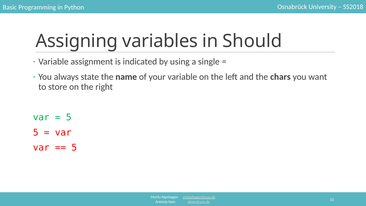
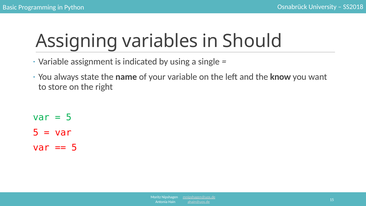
chars: chars -> know
